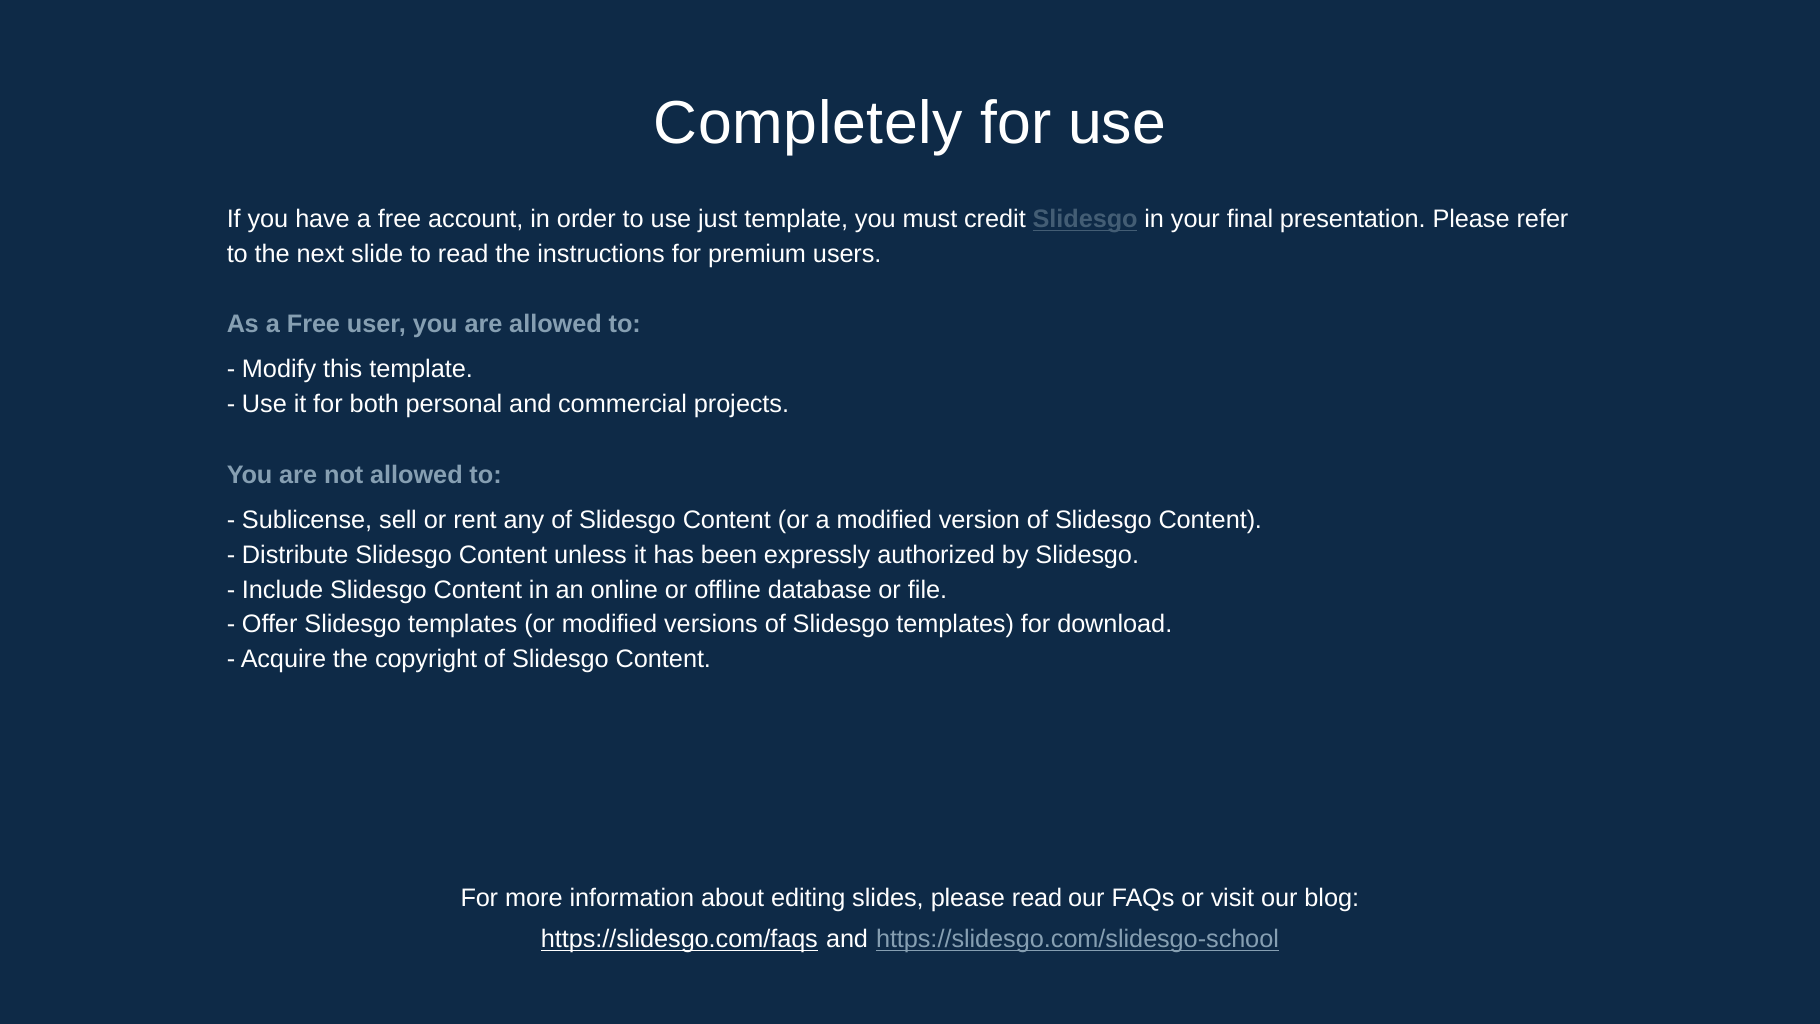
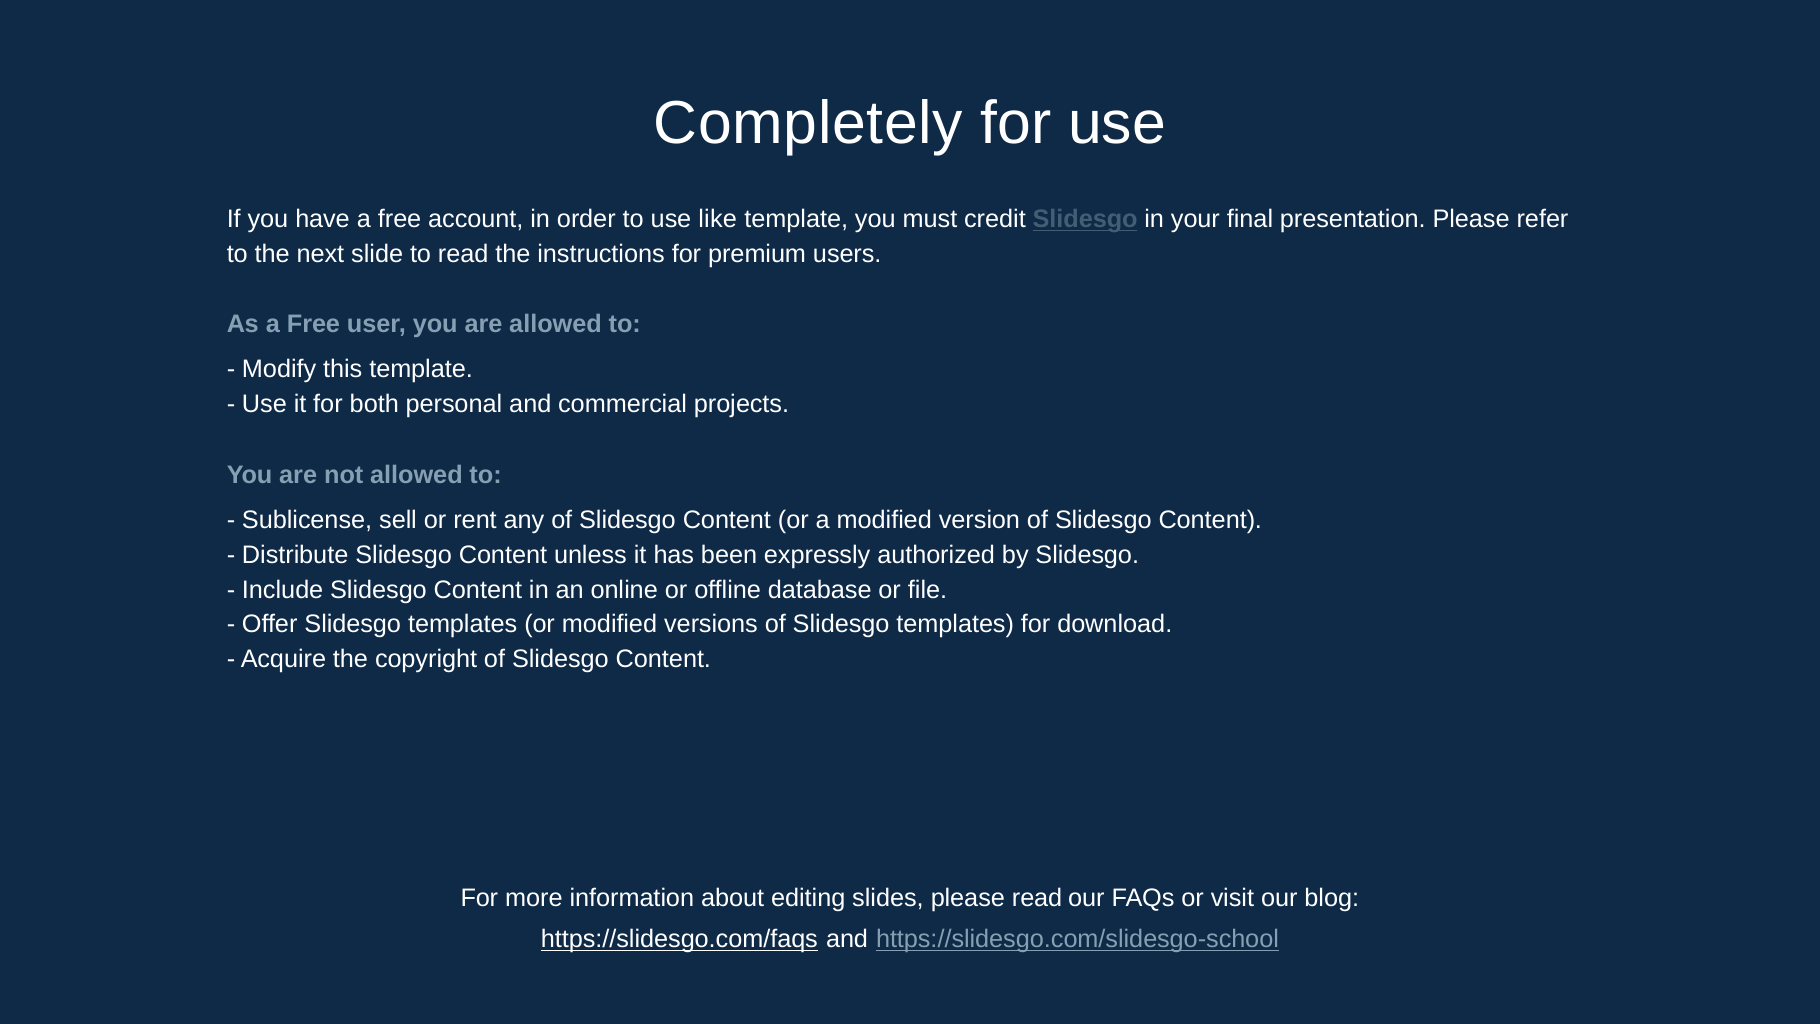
just: just -> like
